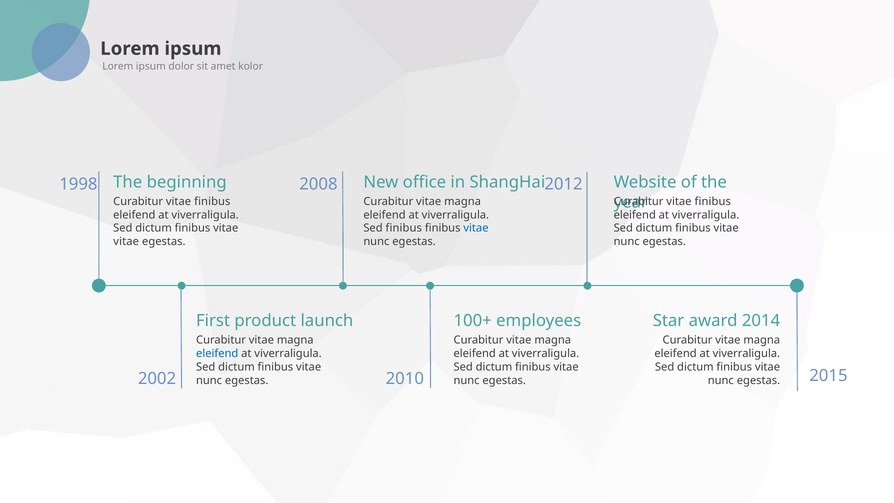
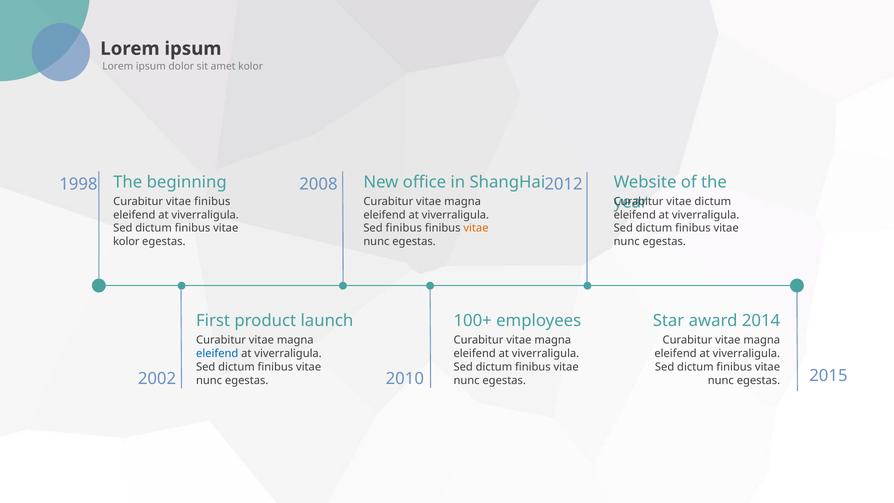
finibus at (713, 201): finibus -> dictum
vitae at (476, 228) colour: blue -> orange
vitae at (126, 242): vitae -> kolor
